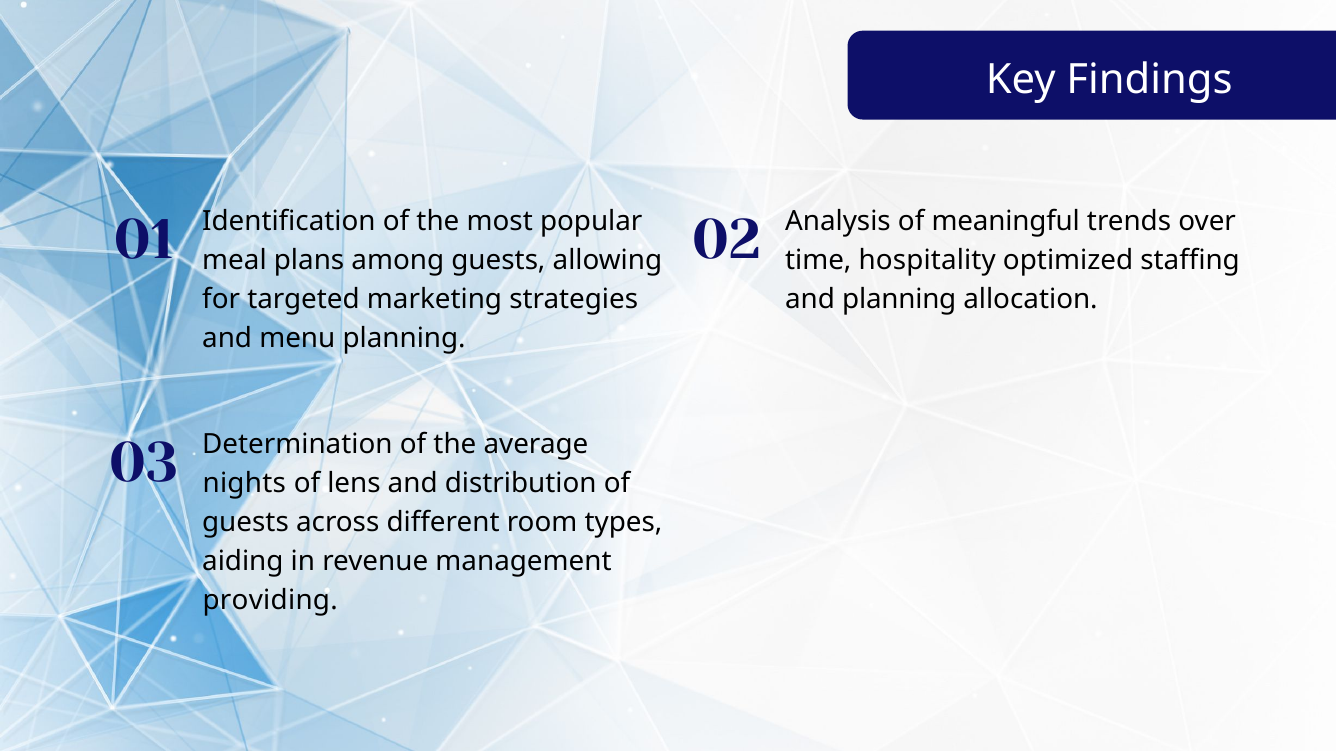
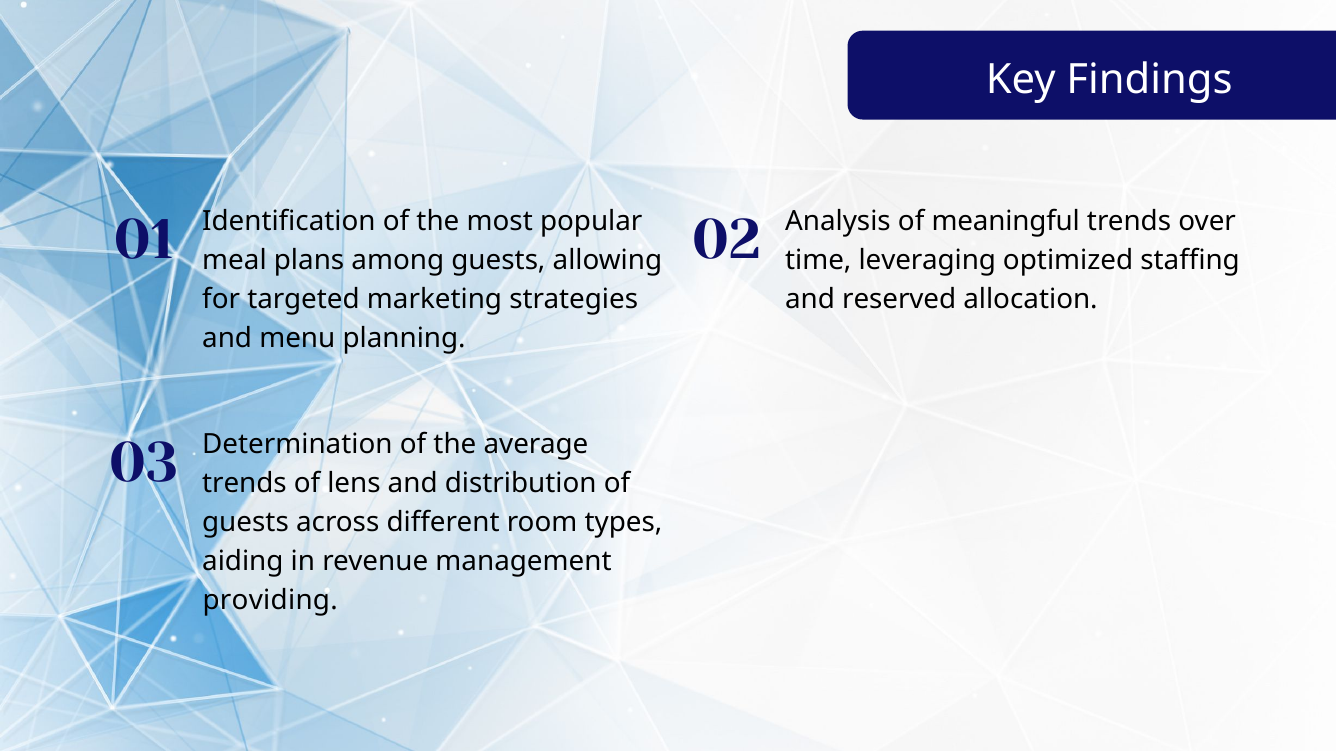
hospitality: hospitality -> leveraging
and planning: planning -> reserved
nights at (244, 484): nights -> trends
